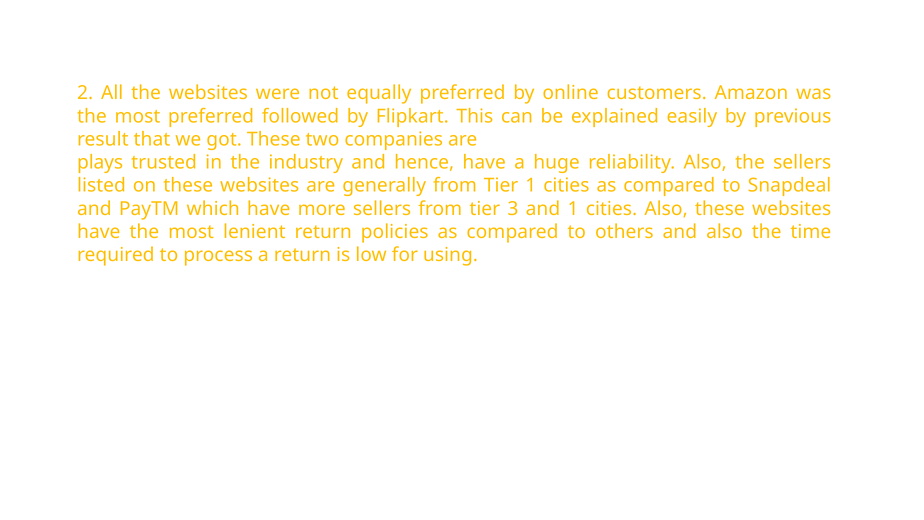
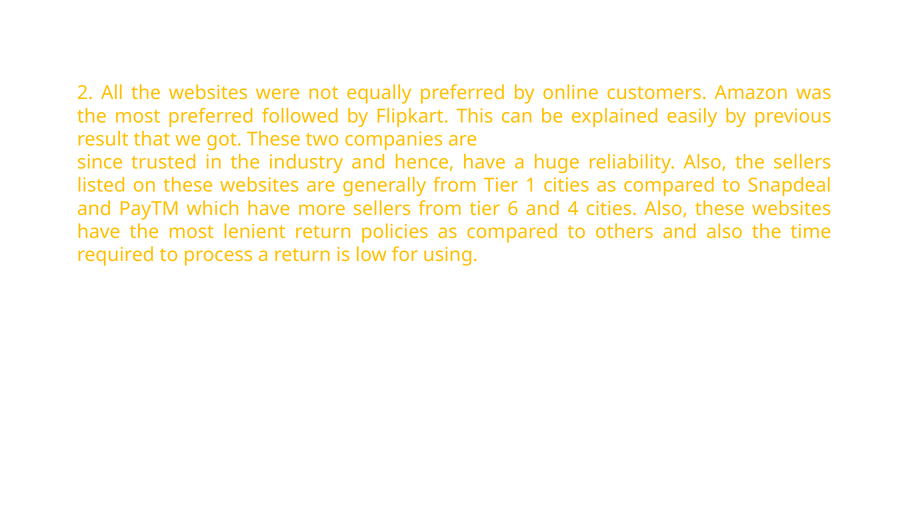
plays: plays -> since
3: 3 -> 6
and 1: 1 -> 4
